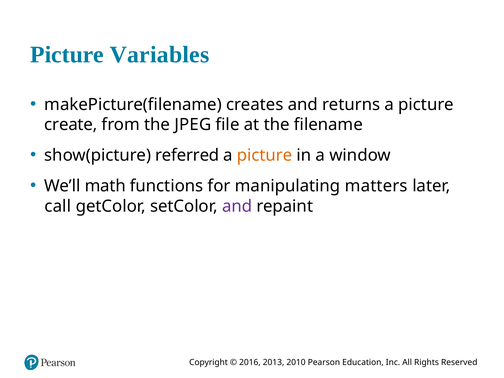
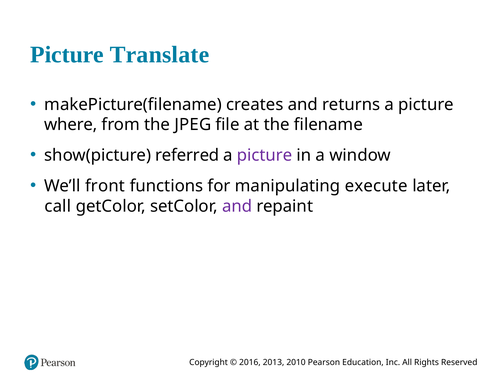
Variables: Variables -> Translate
create: create -> where
picture at (265, 155) colour: orange -> purple
math: math -> front
matters: matters -> execute
